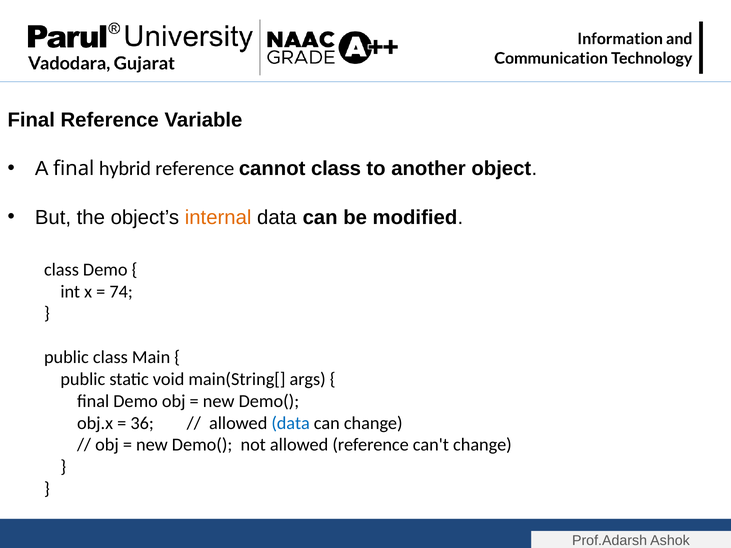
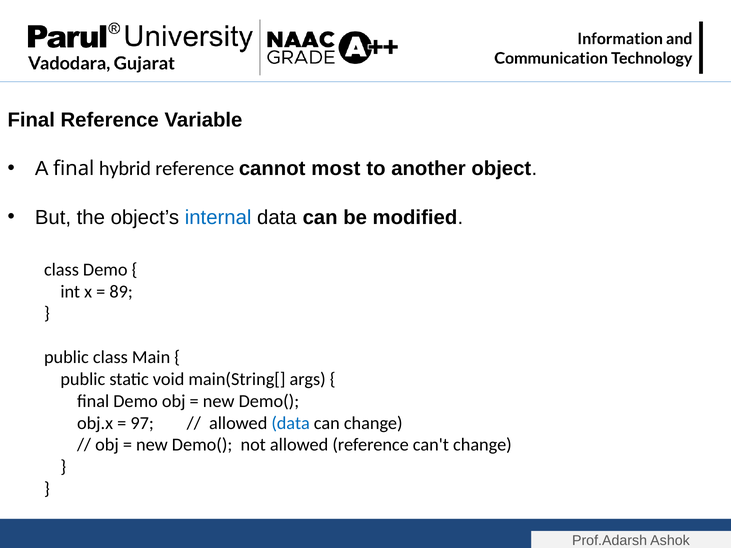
cannot class: class -> most
internal colour: orange -> blue
74: 74 -> 89
36: 36 -> 97
